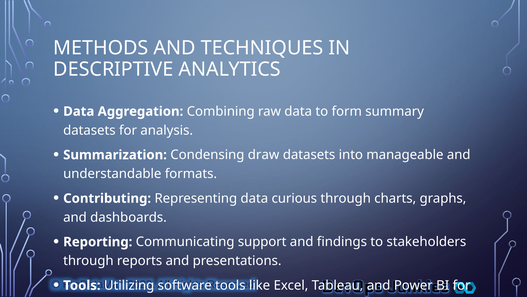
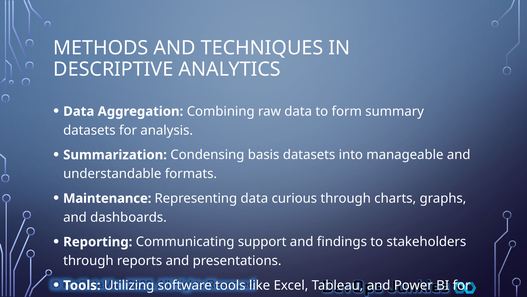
draw: draw -> basis
Contributing: Contributing -> Maintenance
